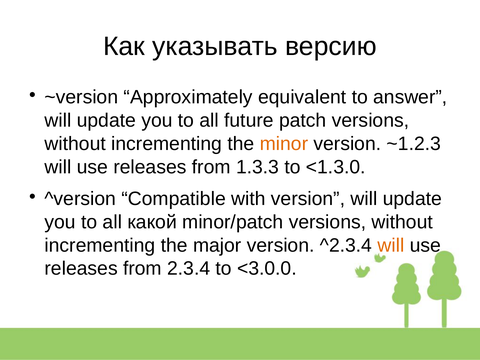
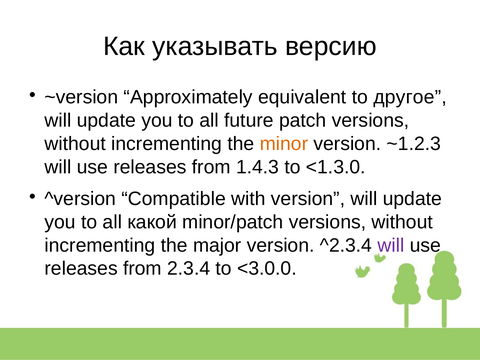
answer: answer -> другое
1.3.3: 1.3.3 -> 1.4.3
will at (391, 245) colour: orange -> purple
